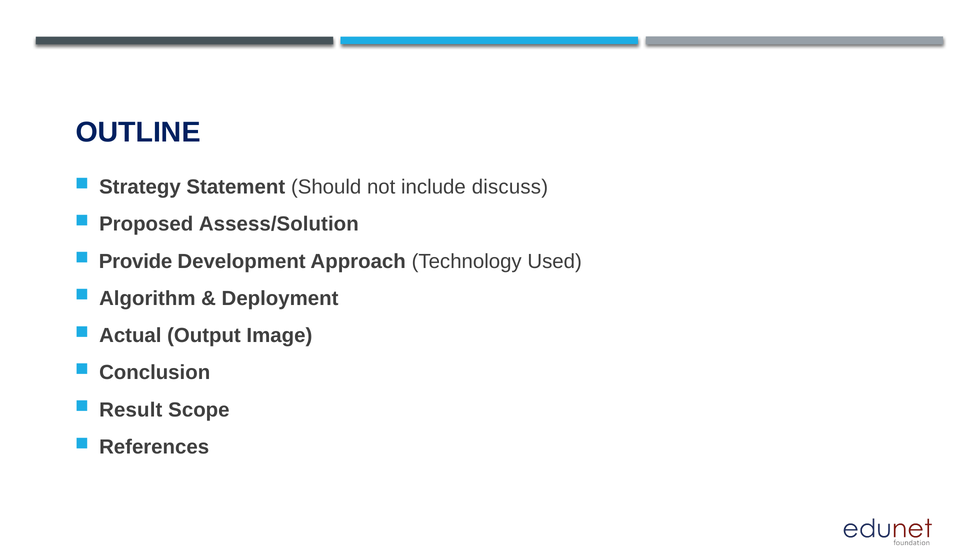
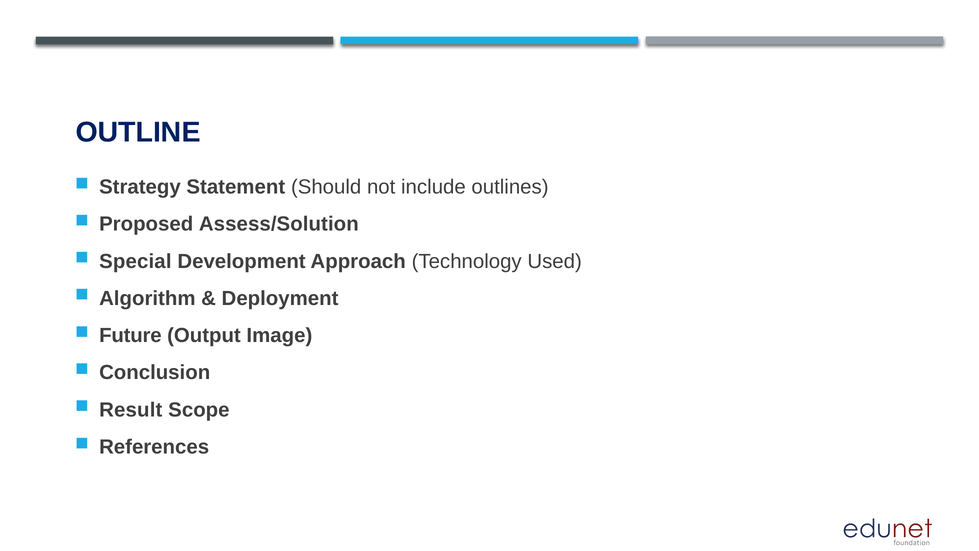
discuss: discuss -> outlines
Provide: Provide -> Special
Actual: Actual -> Future
